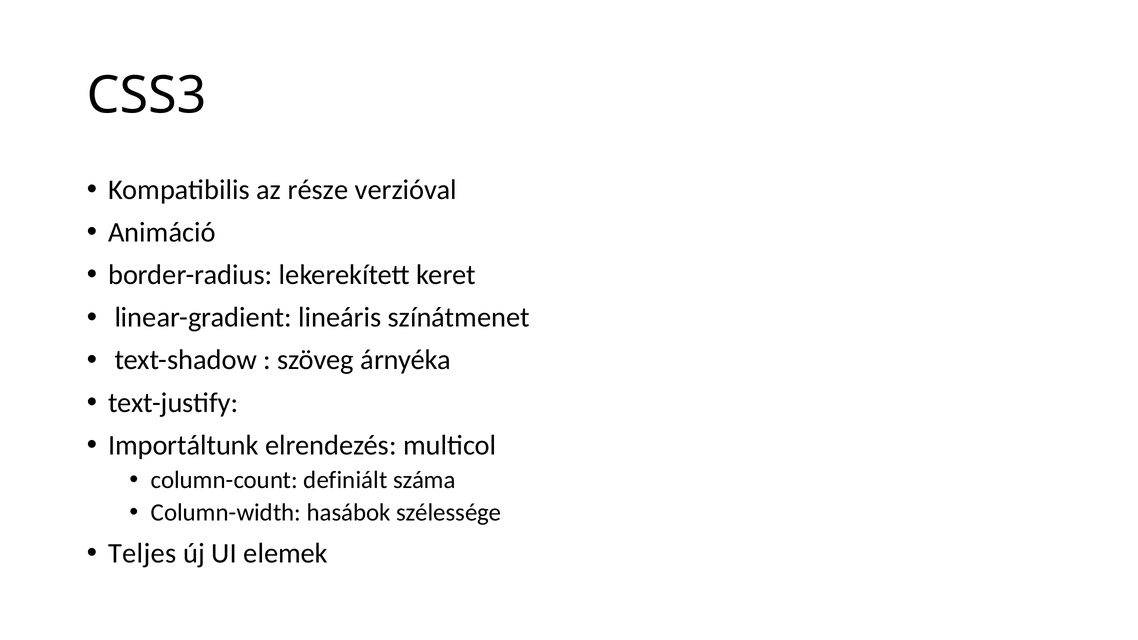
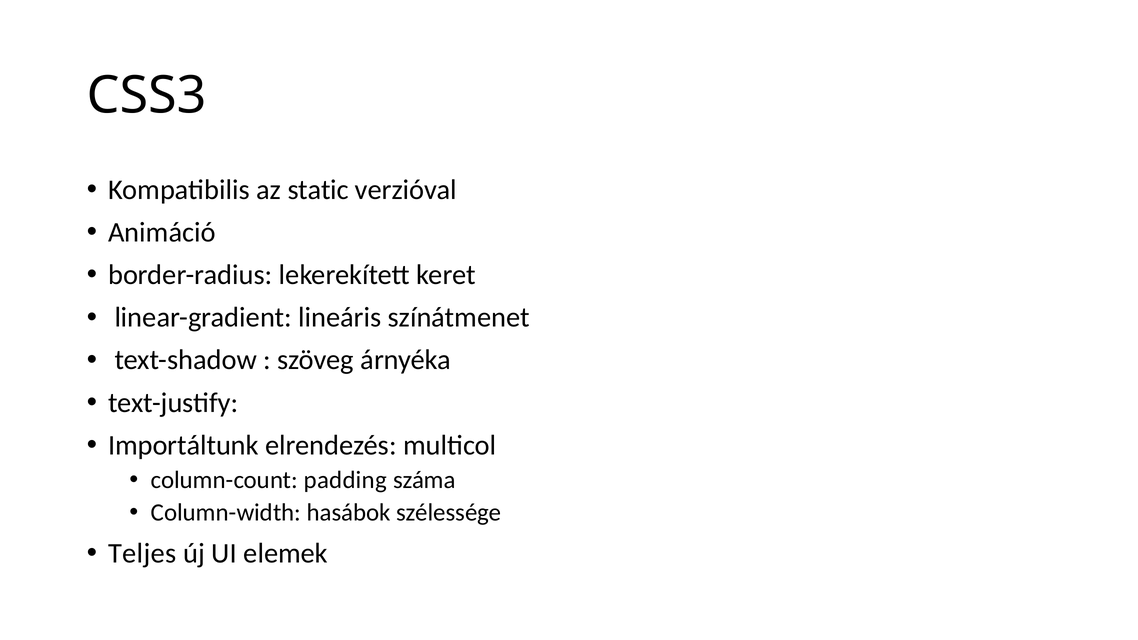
része: része -> static
definiált: definiált -> padding
